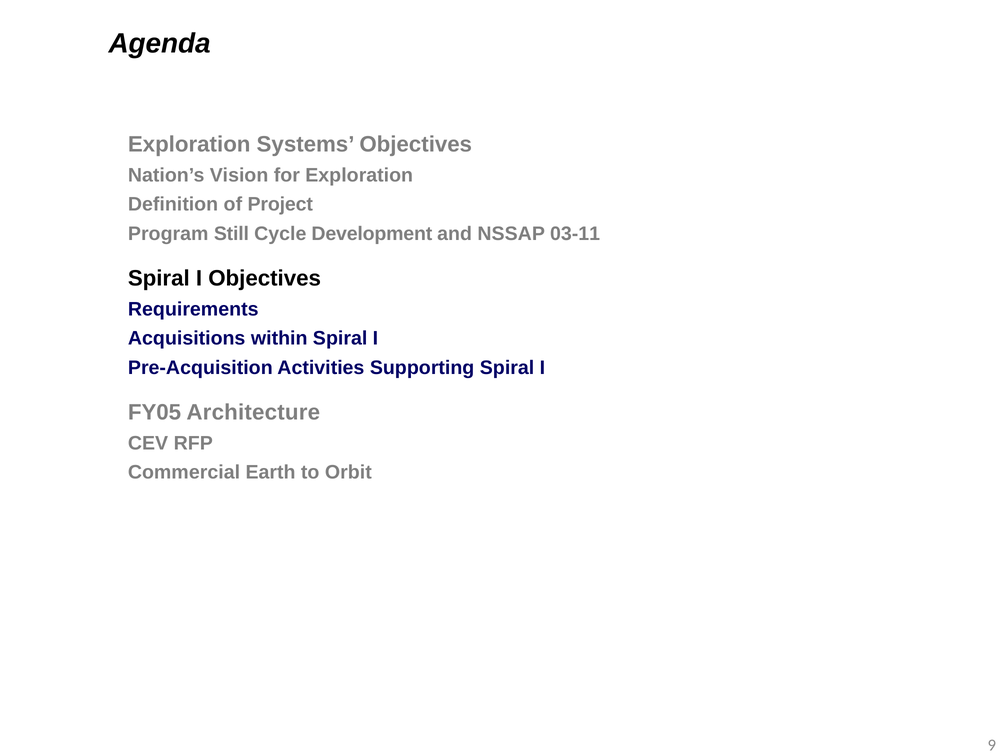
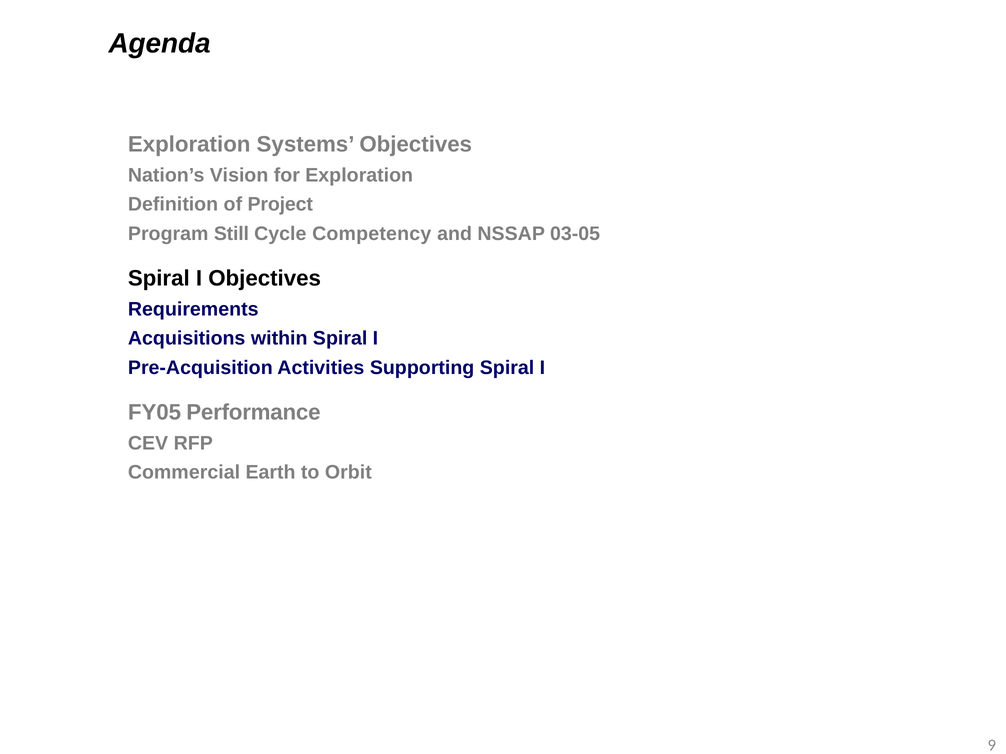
Development: Development -> Competency
03-11: 03-11 -> 03-05
Architecture: Architecture -> Performance
